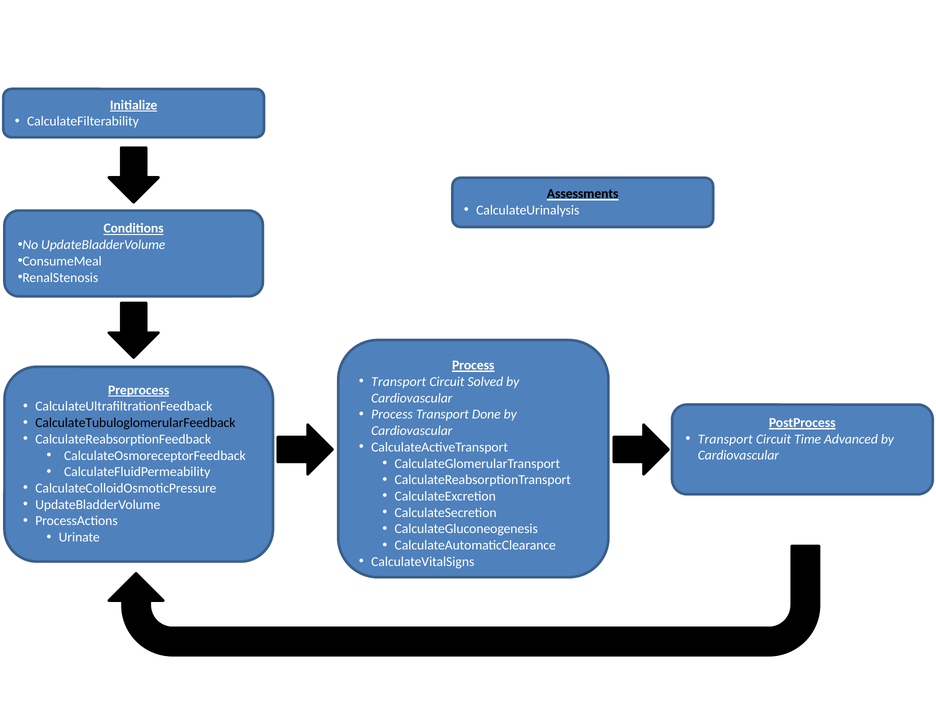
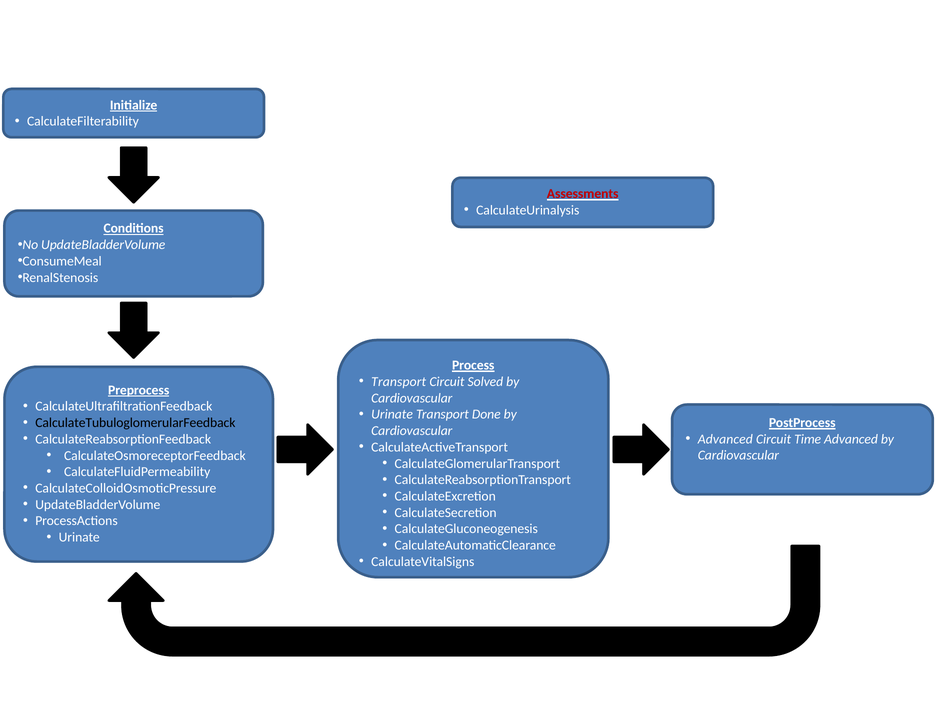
Assessments colour: black -> red
Process at (392, 414): Process -> Urinate
Transport at (725, 439): Transport -> Advanced
